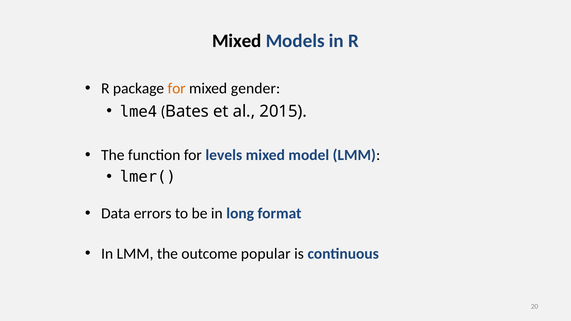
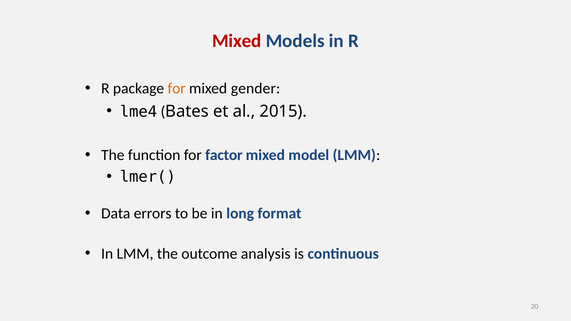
Mixed at (237, 41) colour: black -> red
levels: levels -> factor
popular: popular -> analysis
